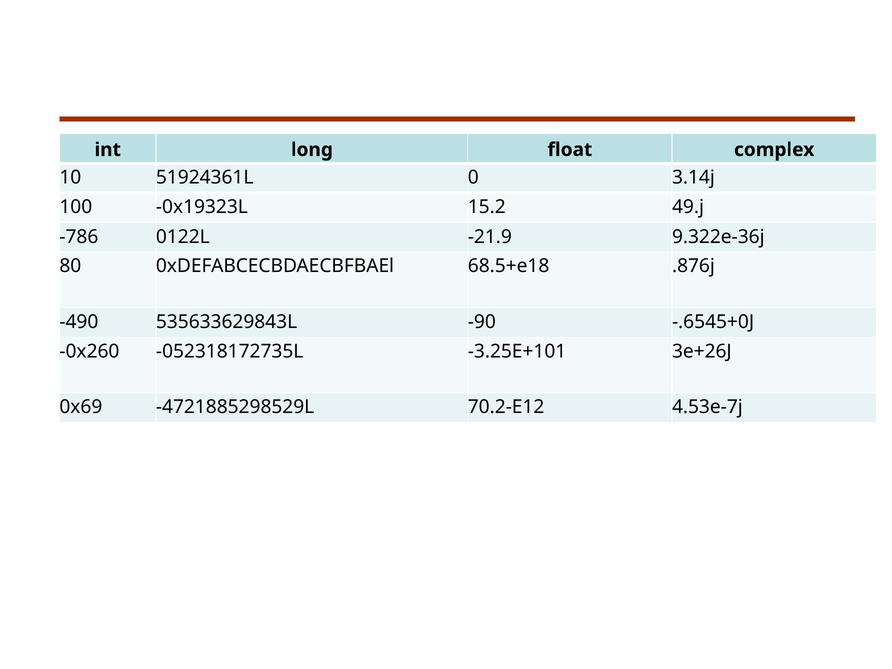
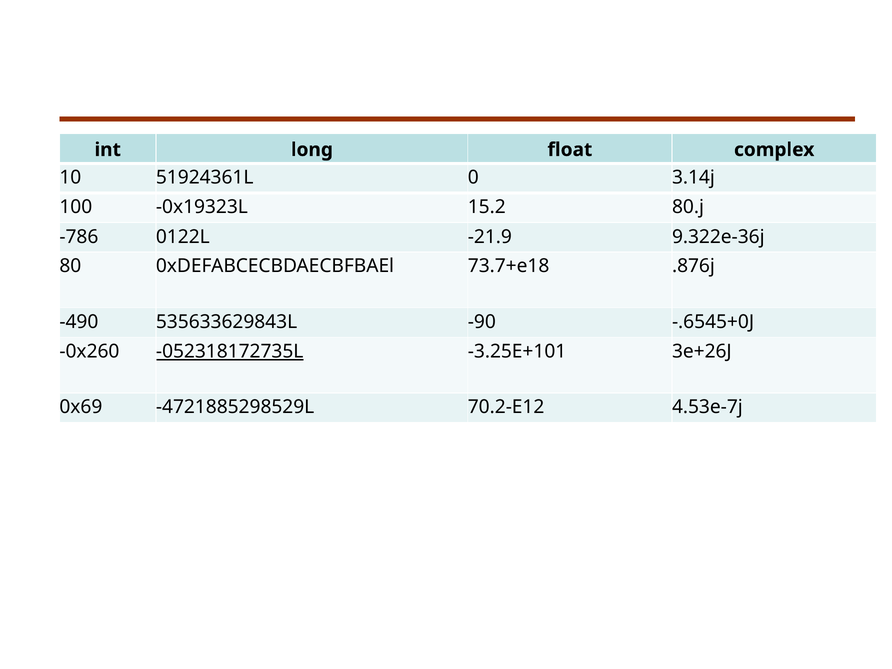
49.j: 49.j -> 80.j
68.5+e18: 68.5+e18 -> 73.7+e18
-052318172735L underline: none -> present
